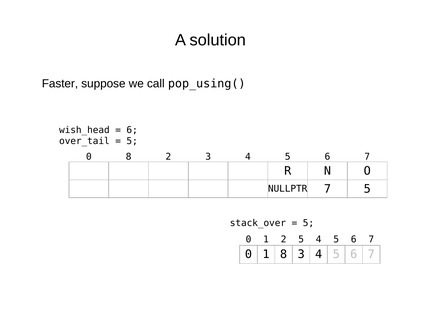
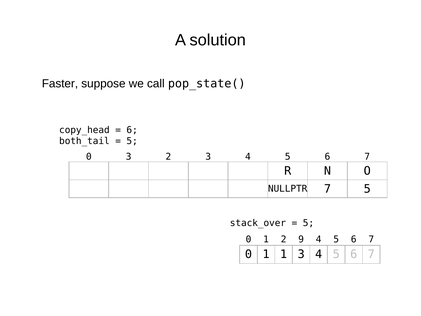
pop_using(: pop_using( -> pop_state(
wish_head: wish_head -> copy_head
over_tail: over_tail -> both_tail
0 8: 8 -> 3
2 5: 5 -> 9
1 8: 8 -> 1
